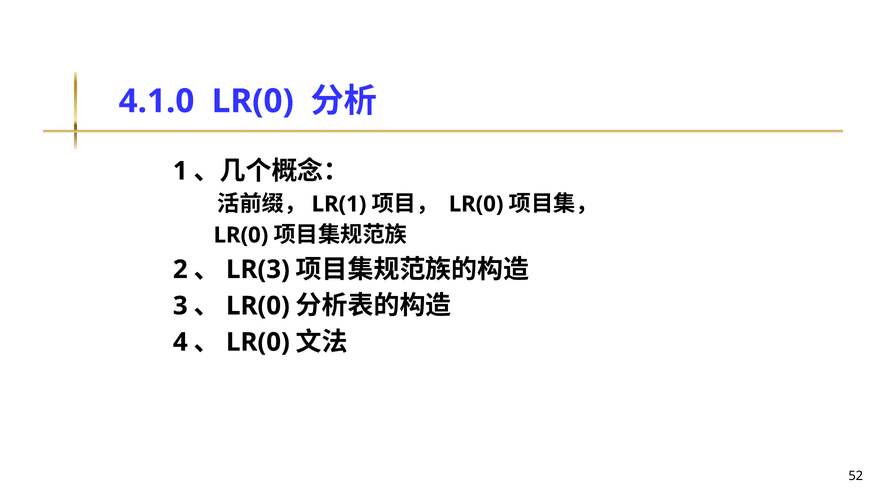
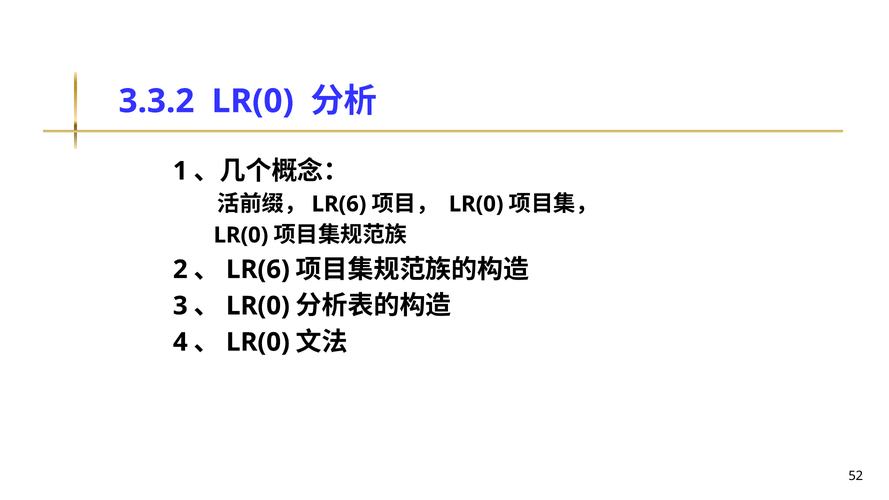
4.1.0: 4.1.0 -> 3.3.2
LR(1 at (339, 204): LR(1 -> LR(6
LR(3 at (258, 270): LR(3 -> LR(6
